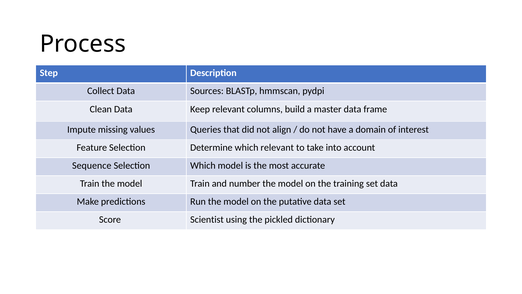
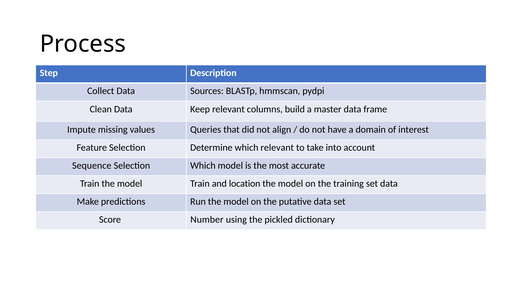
number: number -> location
Scientist: Scientist -> Number
